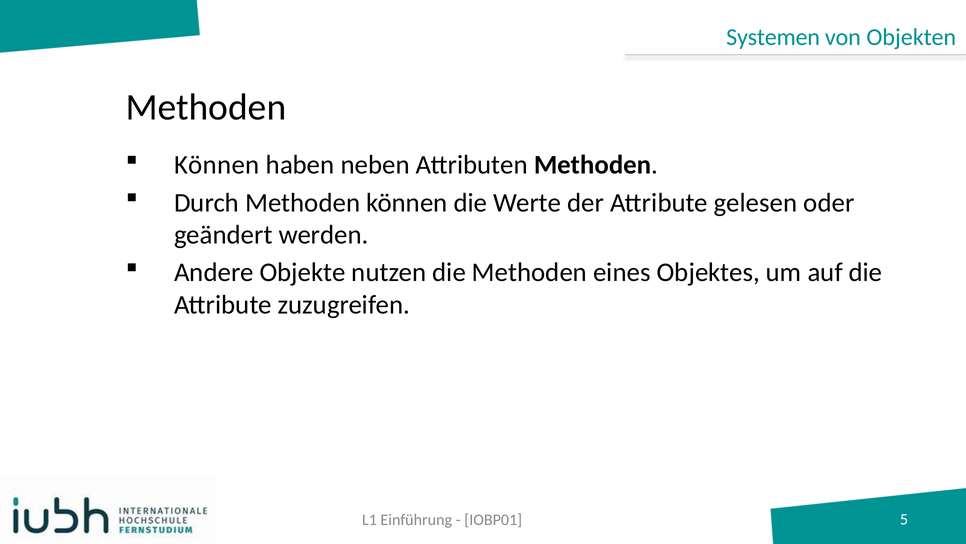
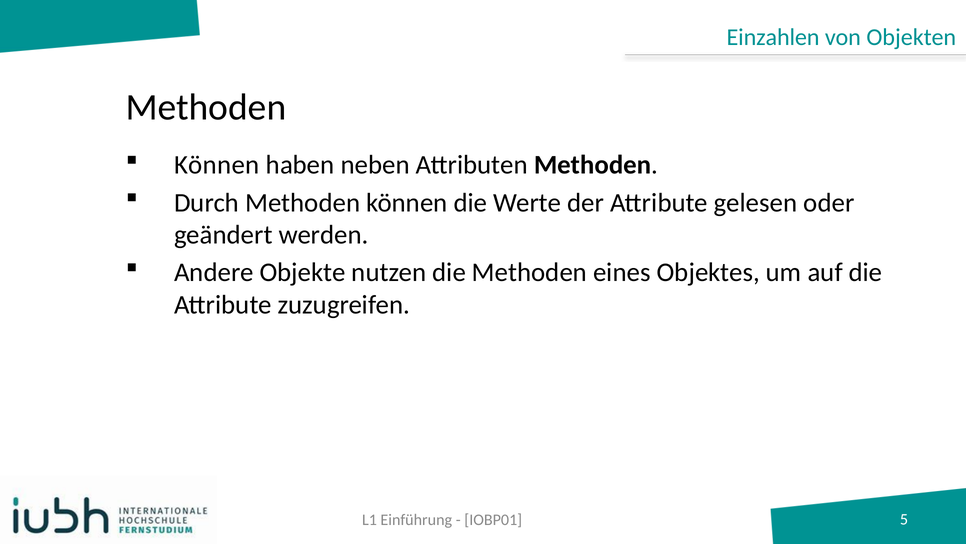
Systemen: Systemen -> Einzahlen
